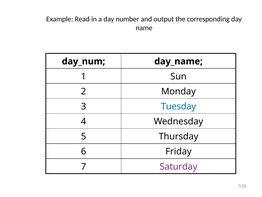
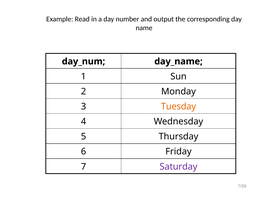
Tuesday colour: blue -> orange
